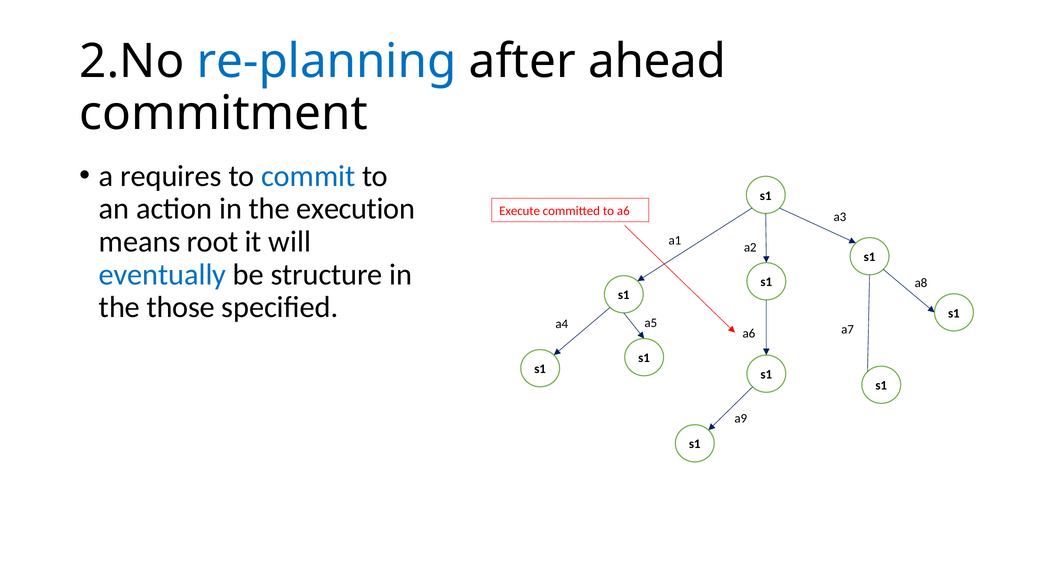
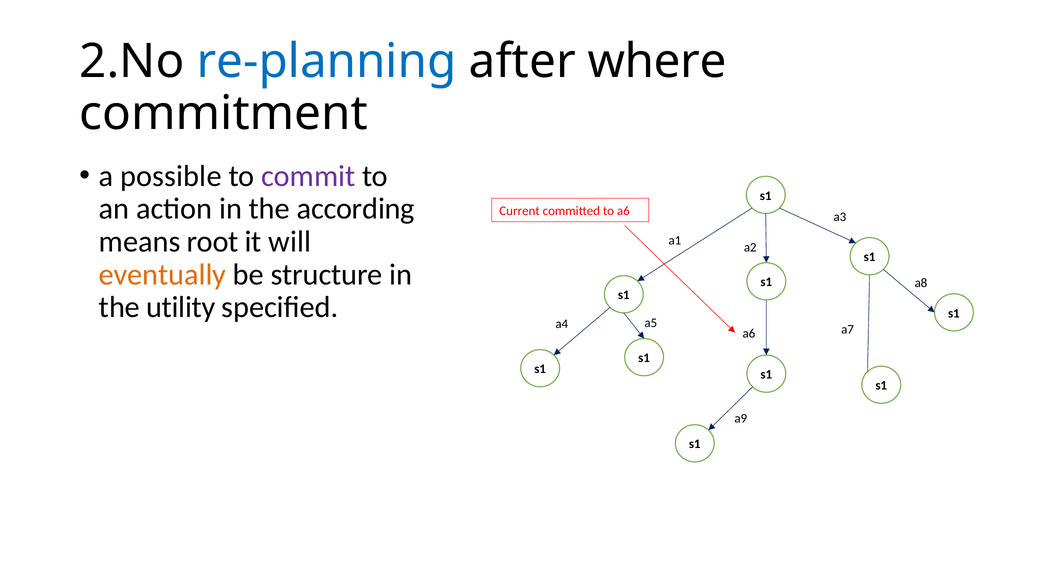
ahead: ahead -> where
requires: requires -> possible
commit colour: blue -> purple
execution: execution -> according
Execute: Execute -> Current
eventually colour: blue -> orange
those: those -> utility
